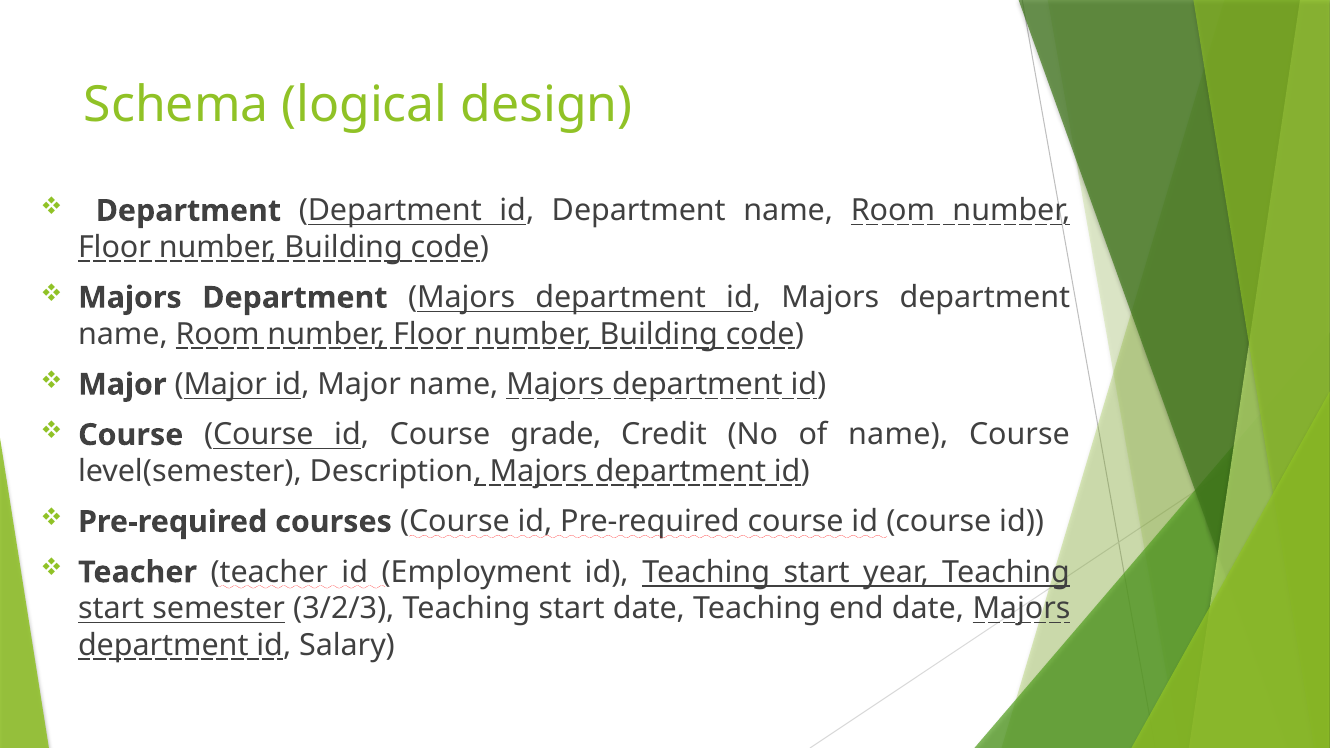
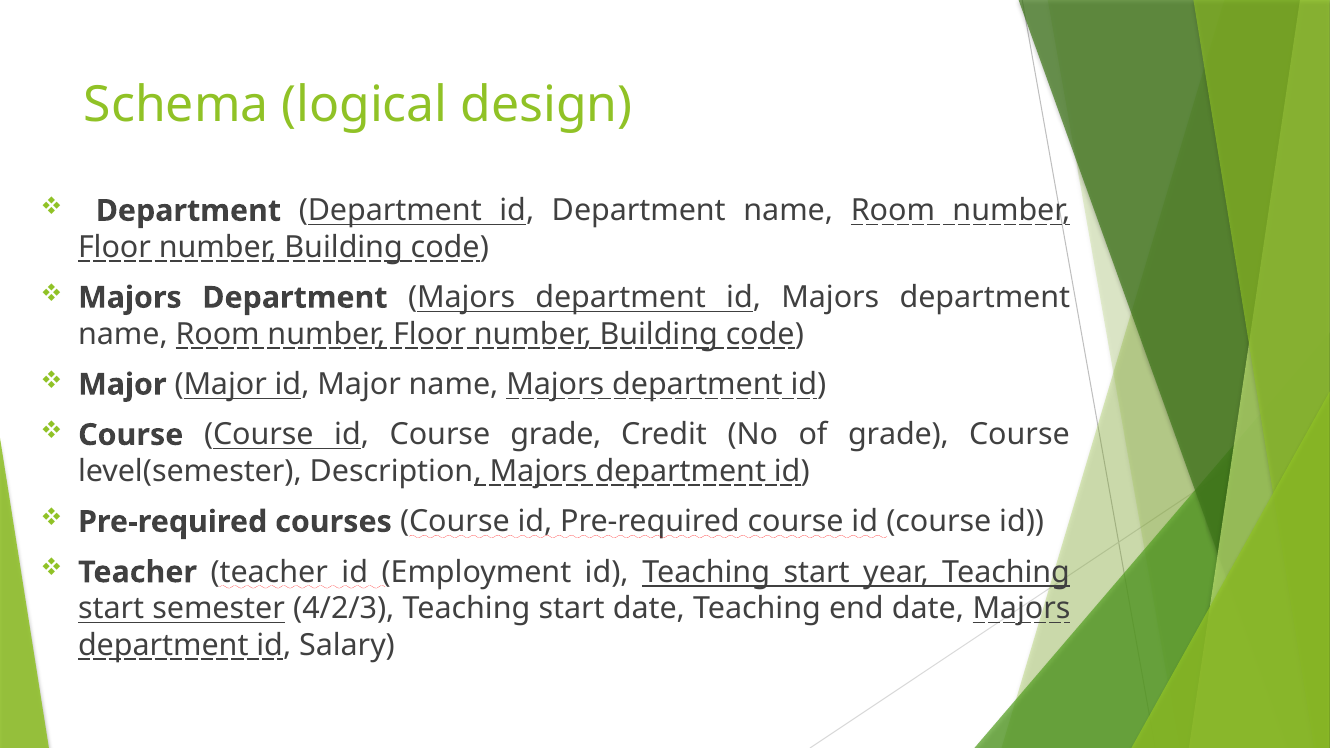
of name: name -> grade
3/2/3: 3/2/3 -> 4/2/3
